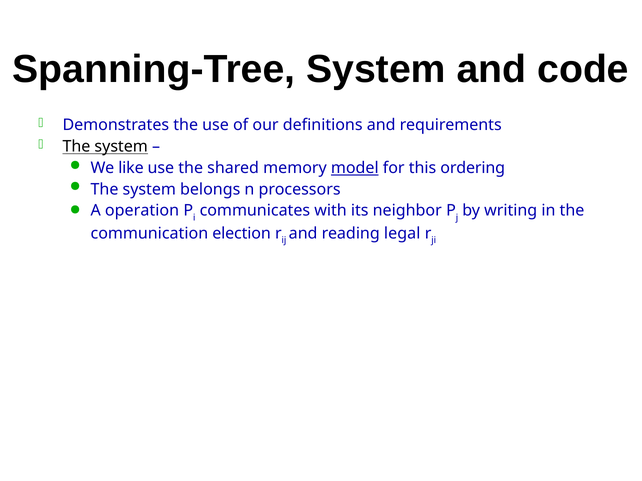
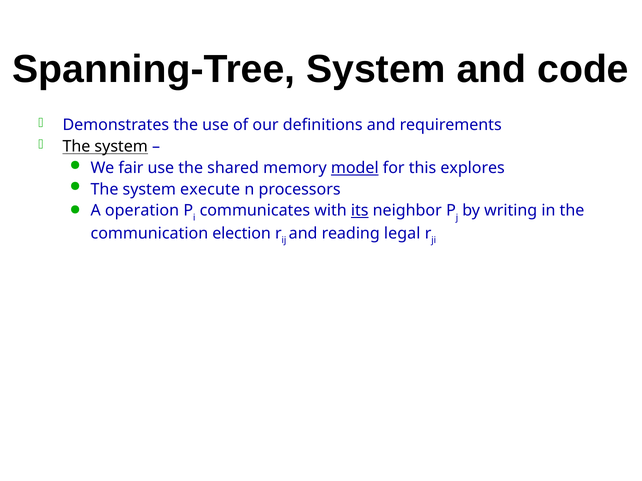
like: like -> fair
ordering: ordering -> explores
belongs: belongs -> execute
its underline: none -> present
